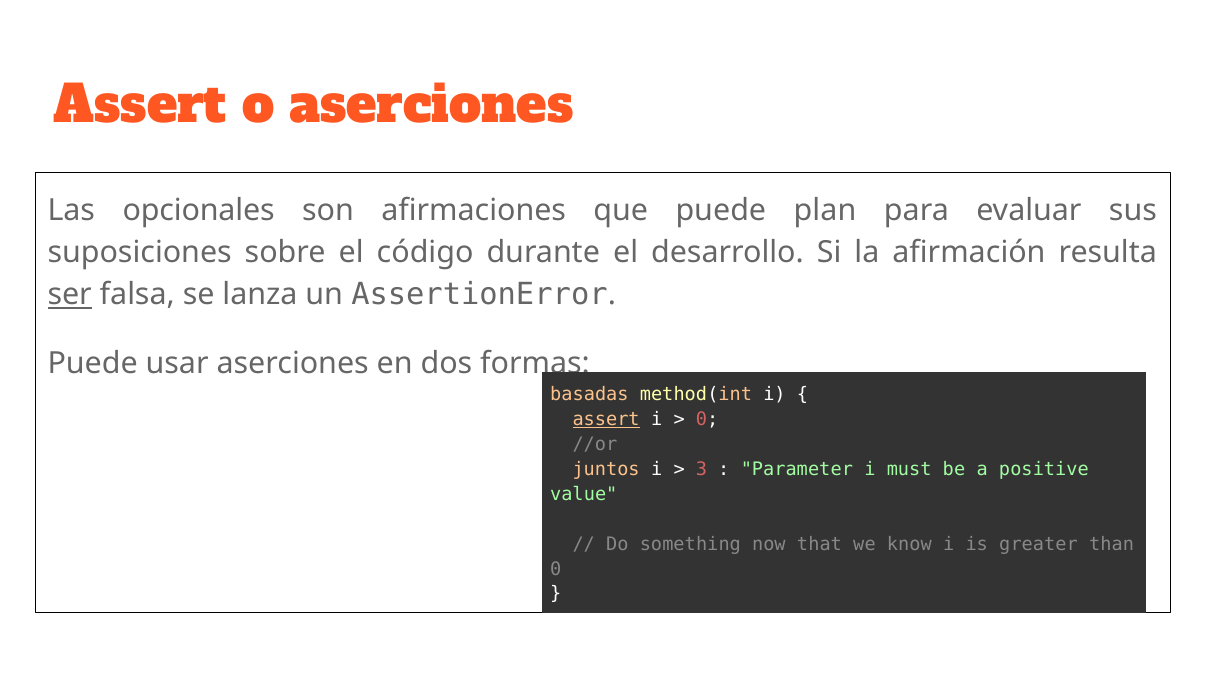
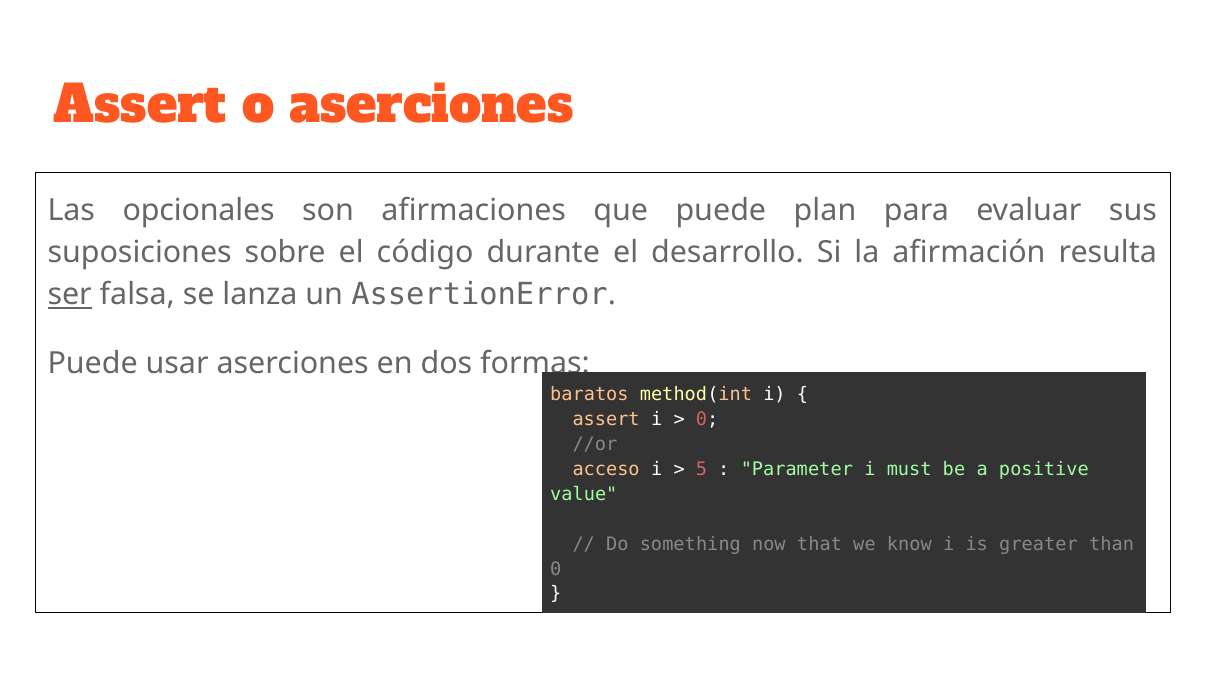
basadas: basadas -> baratos
assert at (606, 419) underline: present -> none
juntos: juntos -> acceso
3: 3 -> 5
